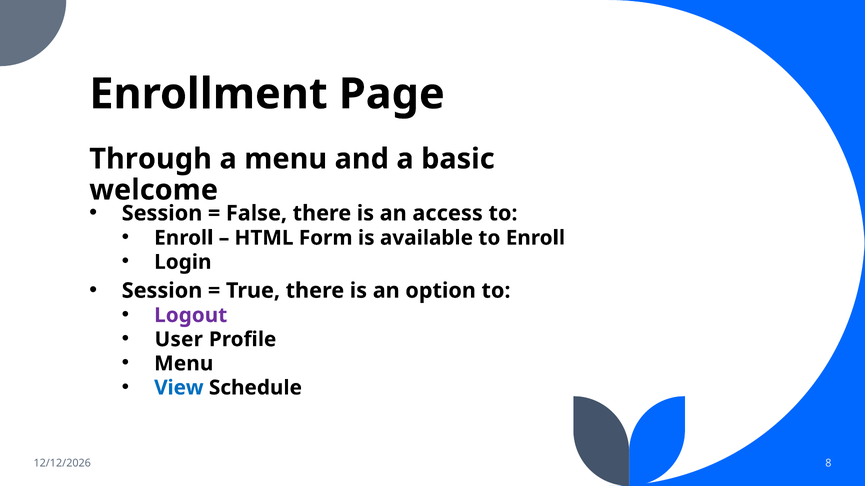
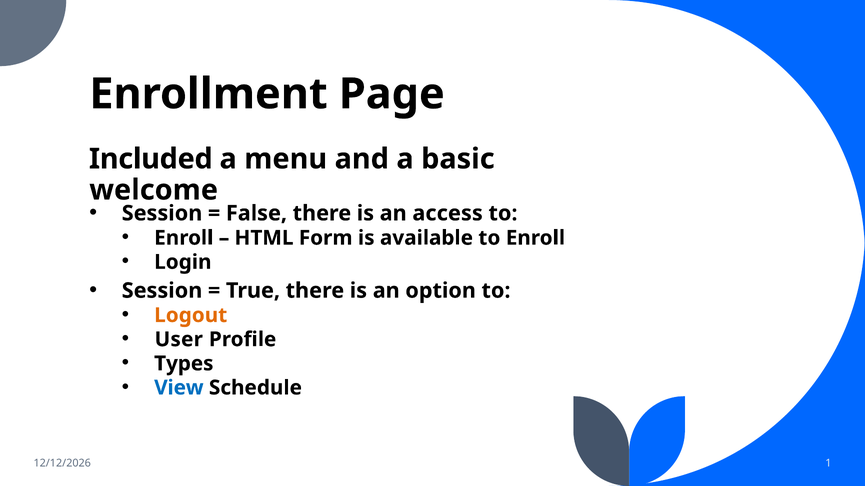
Through: Through -> Included
Logout colour: purple -> orange
Menu at (184, 364): Menu -> Types
8: 8 -> 1
